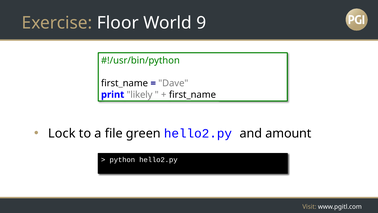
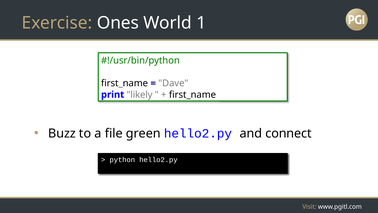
Floor: Floor -> Ones
9: 9 -> 1
Lock: Lock -> Buzz
amount: amount -> connect
